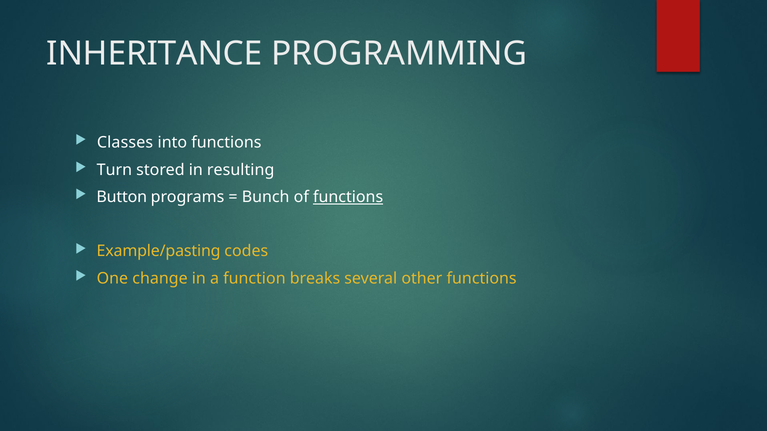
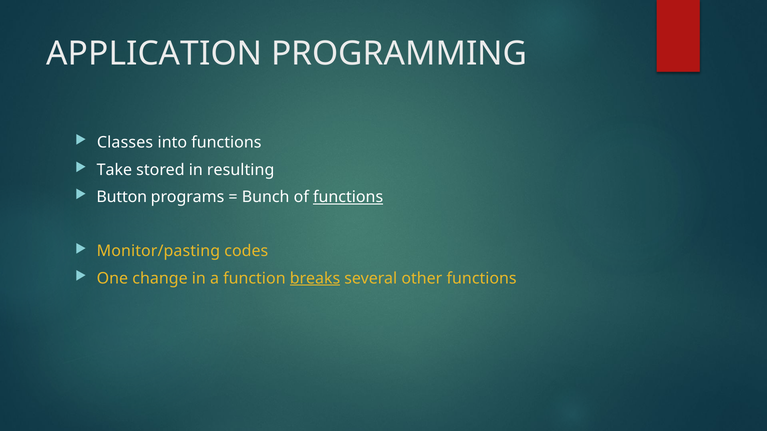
INHERITANCE: INHERITANCE -> APPLICATION
Turn: Turn -> Take
Example/pasting: Example/pasting -> Monitor/pasting
breaks underline: none -> present
